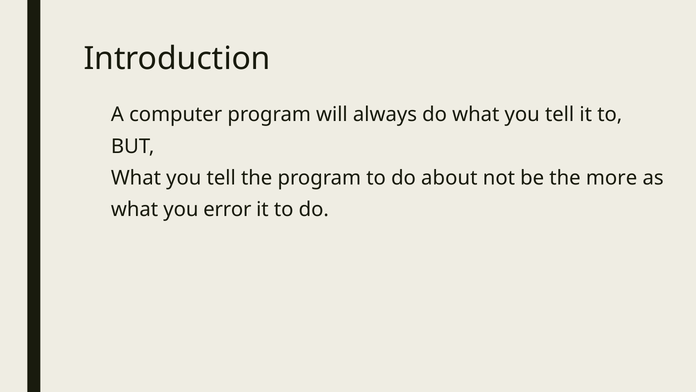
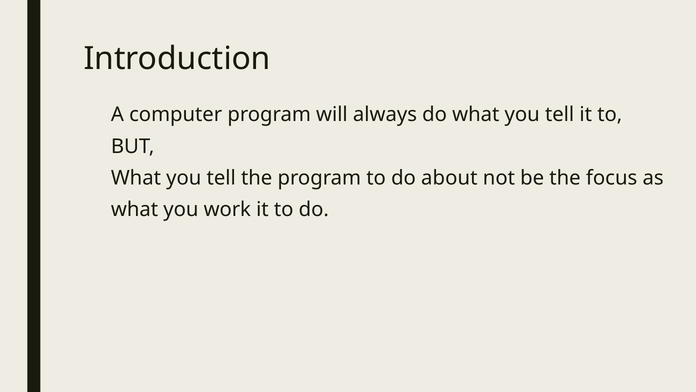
more: more -> focus
error: error -> work
